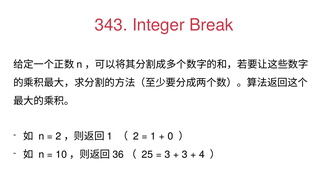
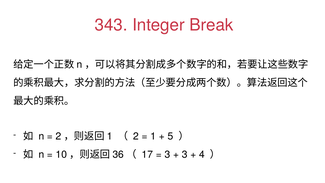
0: 0 -> 5
25: 25 -> 17
